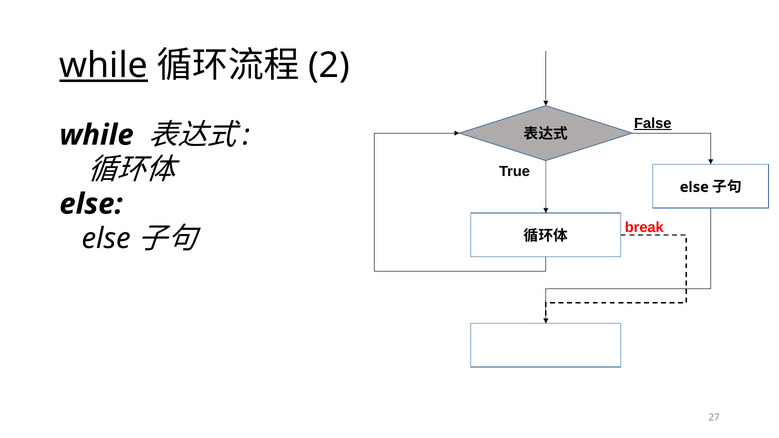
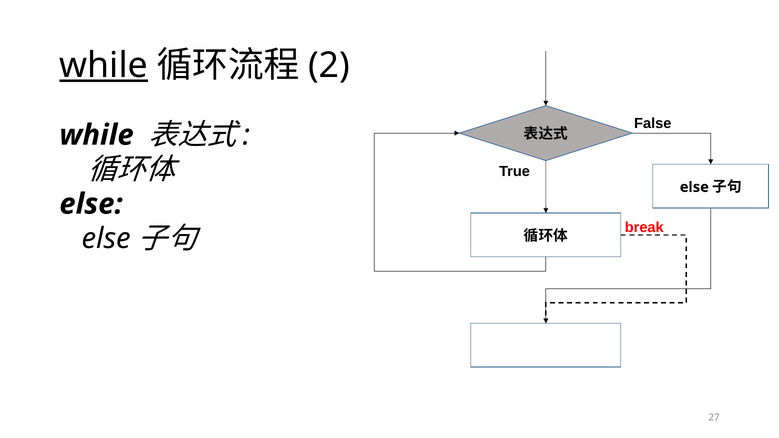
False underline: present -> none
